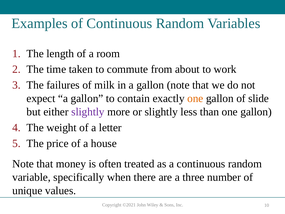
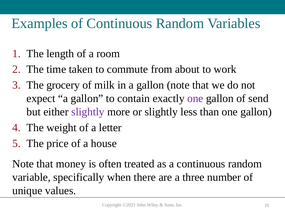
failures: failures -> grocery
one at (195, 98) colour: orange -> purple
slide: slide -> send
